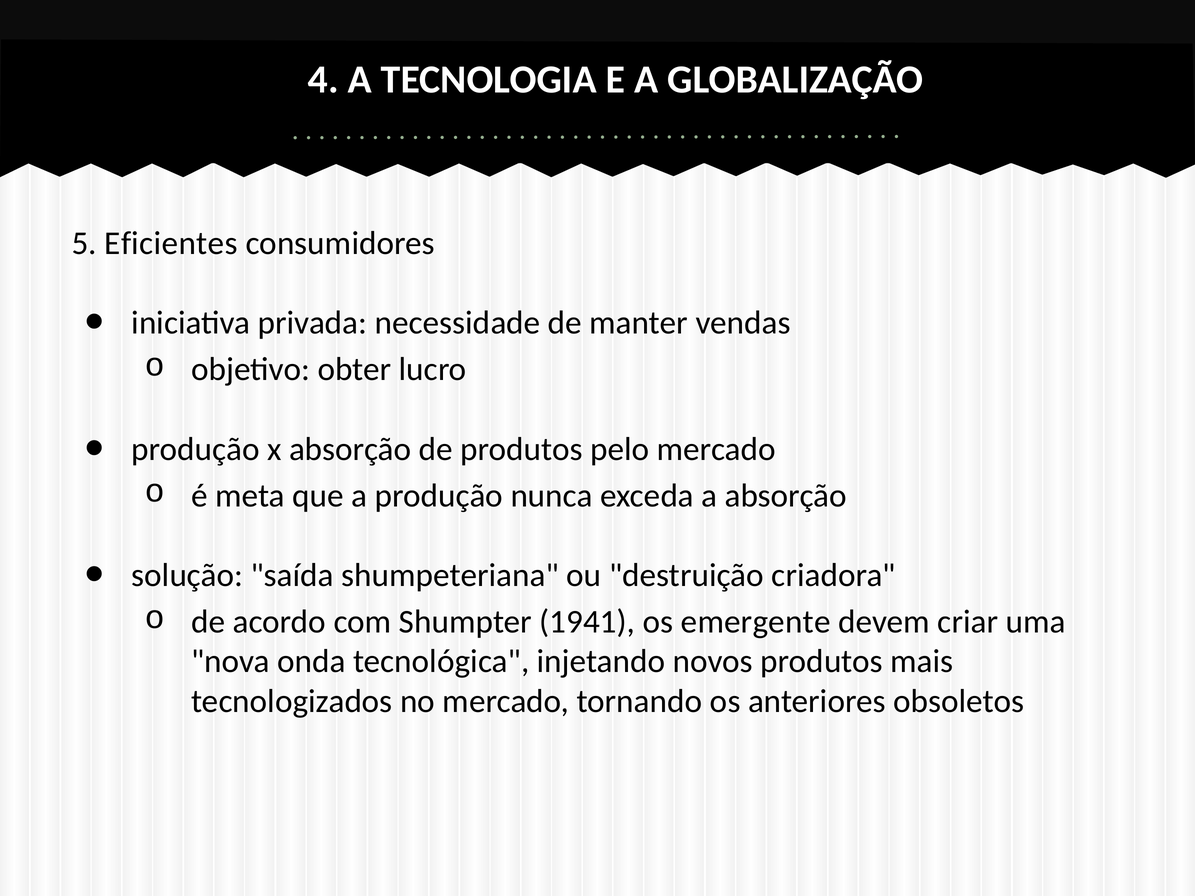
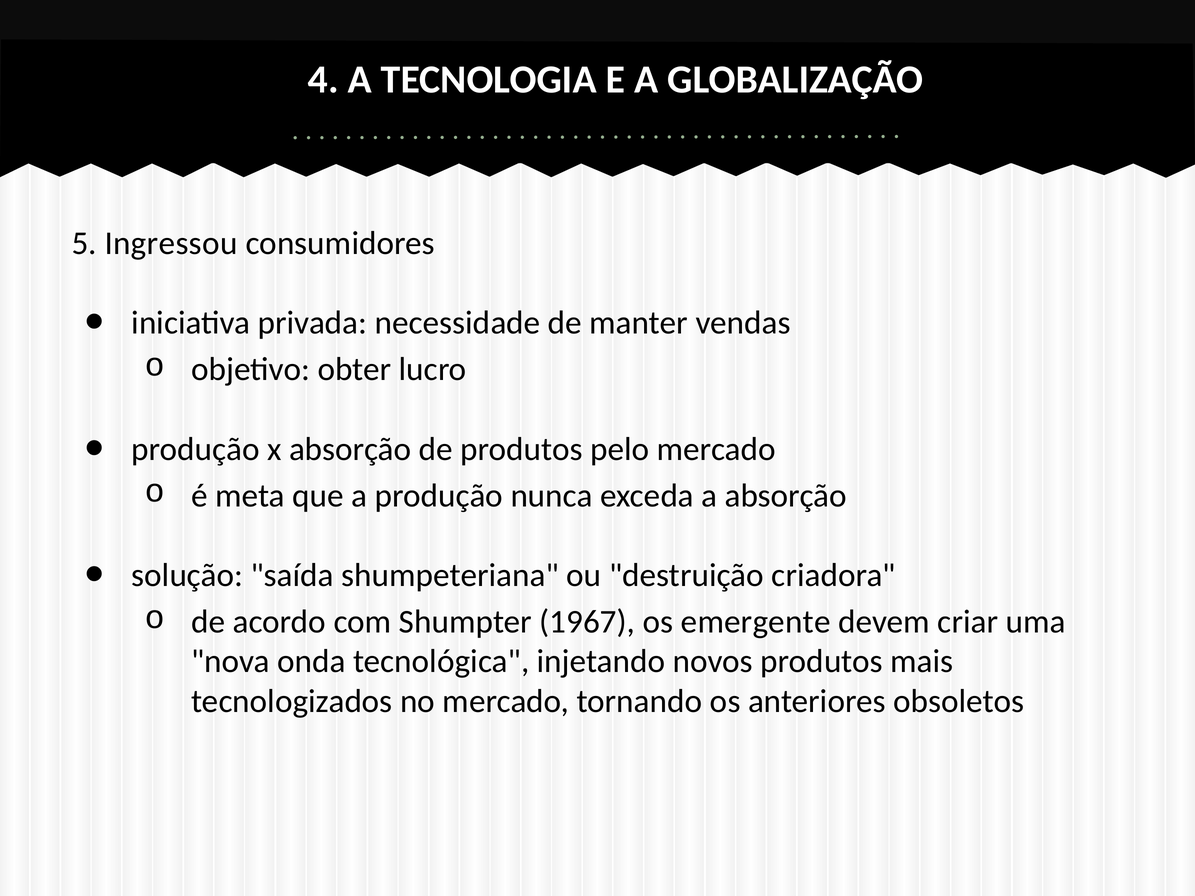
Eficientes: Eficientes -> Ingressou
1941: 1941 -> 1967
